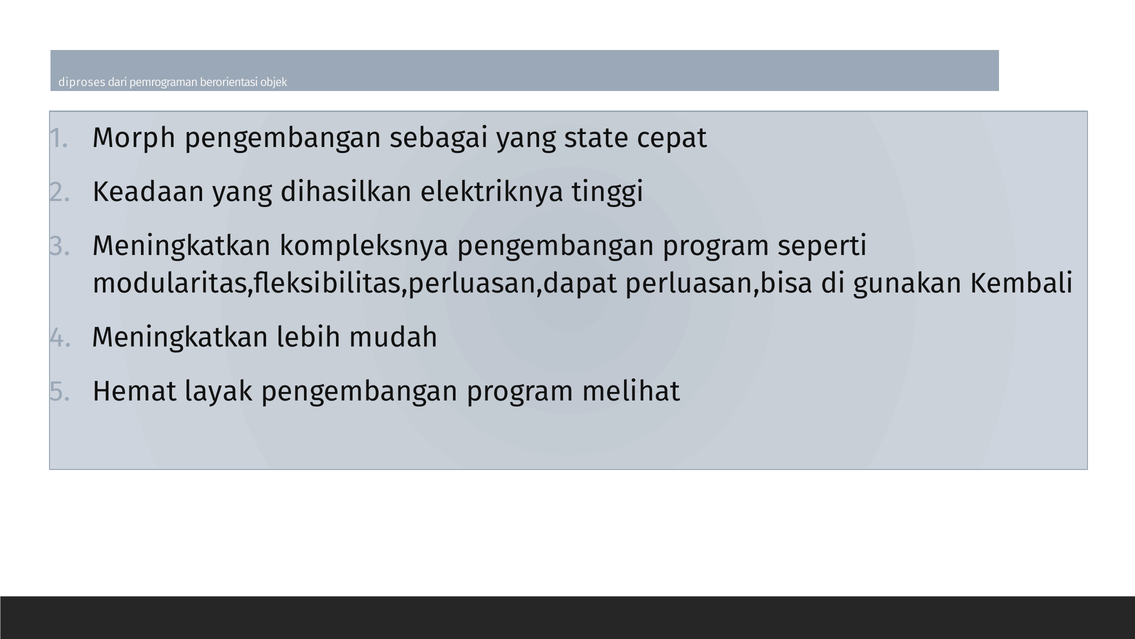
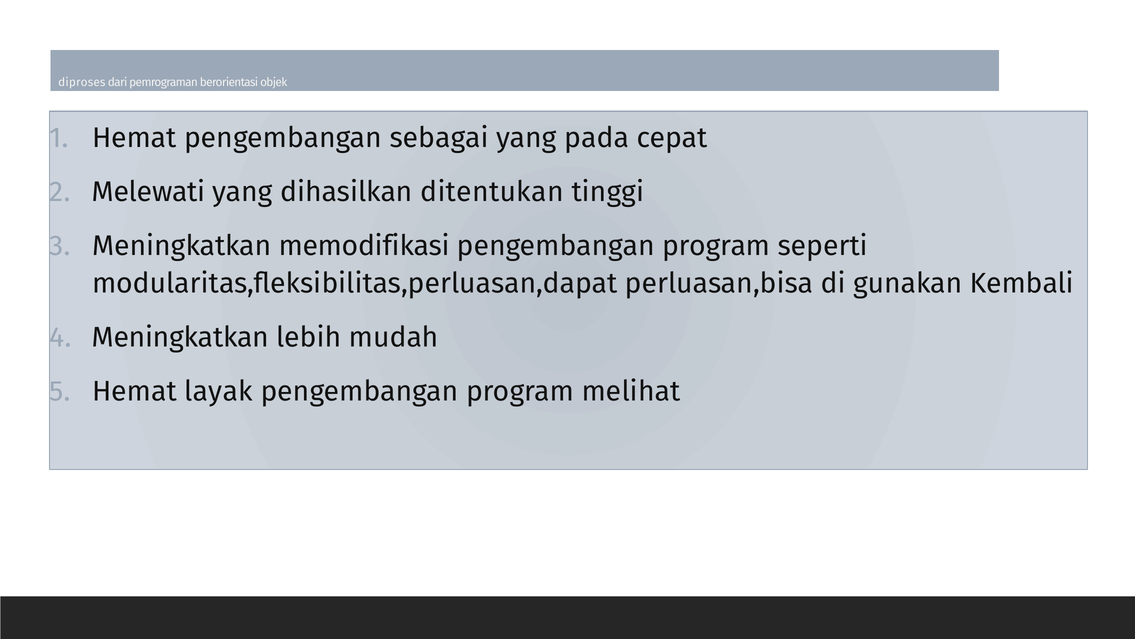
Morph at (134, 138): Morph -> Hemat
state: state -> pada
Keadaan: Keadaan -> Melewati
elektriknya: elektriknya -> ditentukan
kompleksnya: kompleksnya -> memodifikasi
